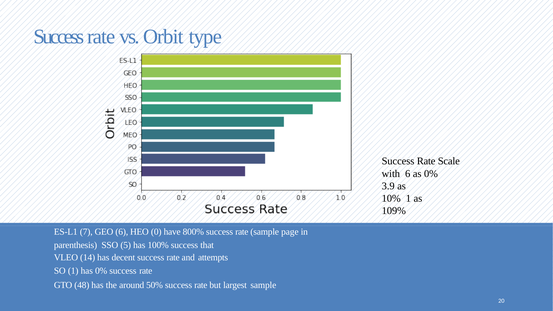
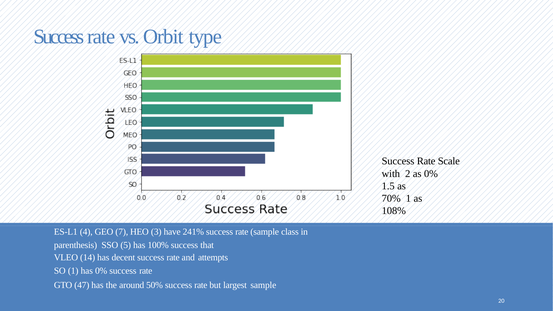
with 6: 6 -> 2
3.9: 3.9 -> 1.5
10%: 10% -> 70%
109%: 109% -> 108%
7: 7 -> 4
GEO 6: 6 -> 7
0: 0 -> 3
800%: 800% -> 241%
page: page -> class
48: 48 -> 47
